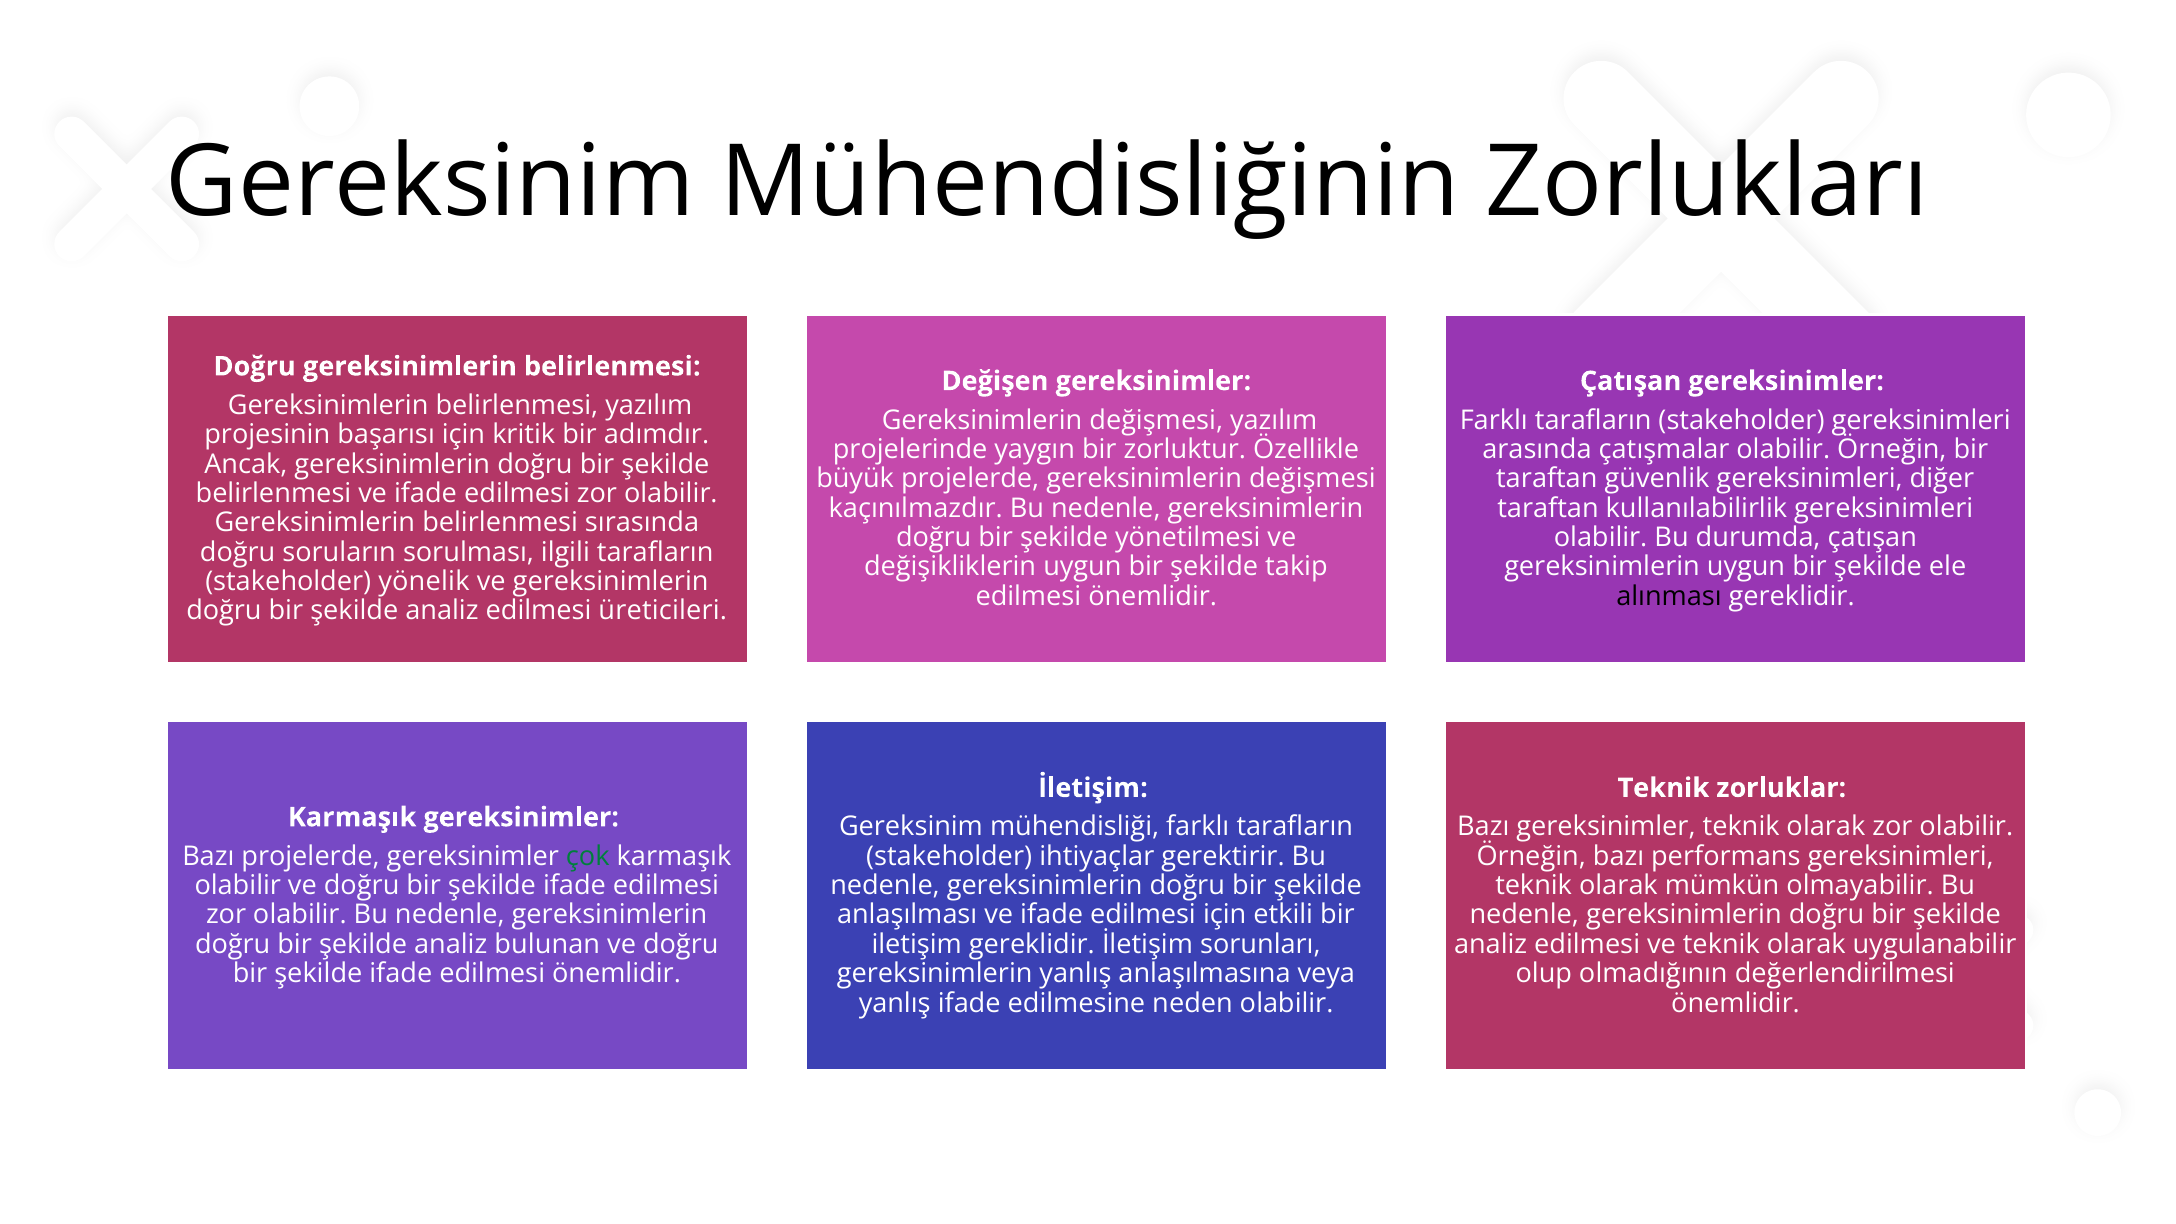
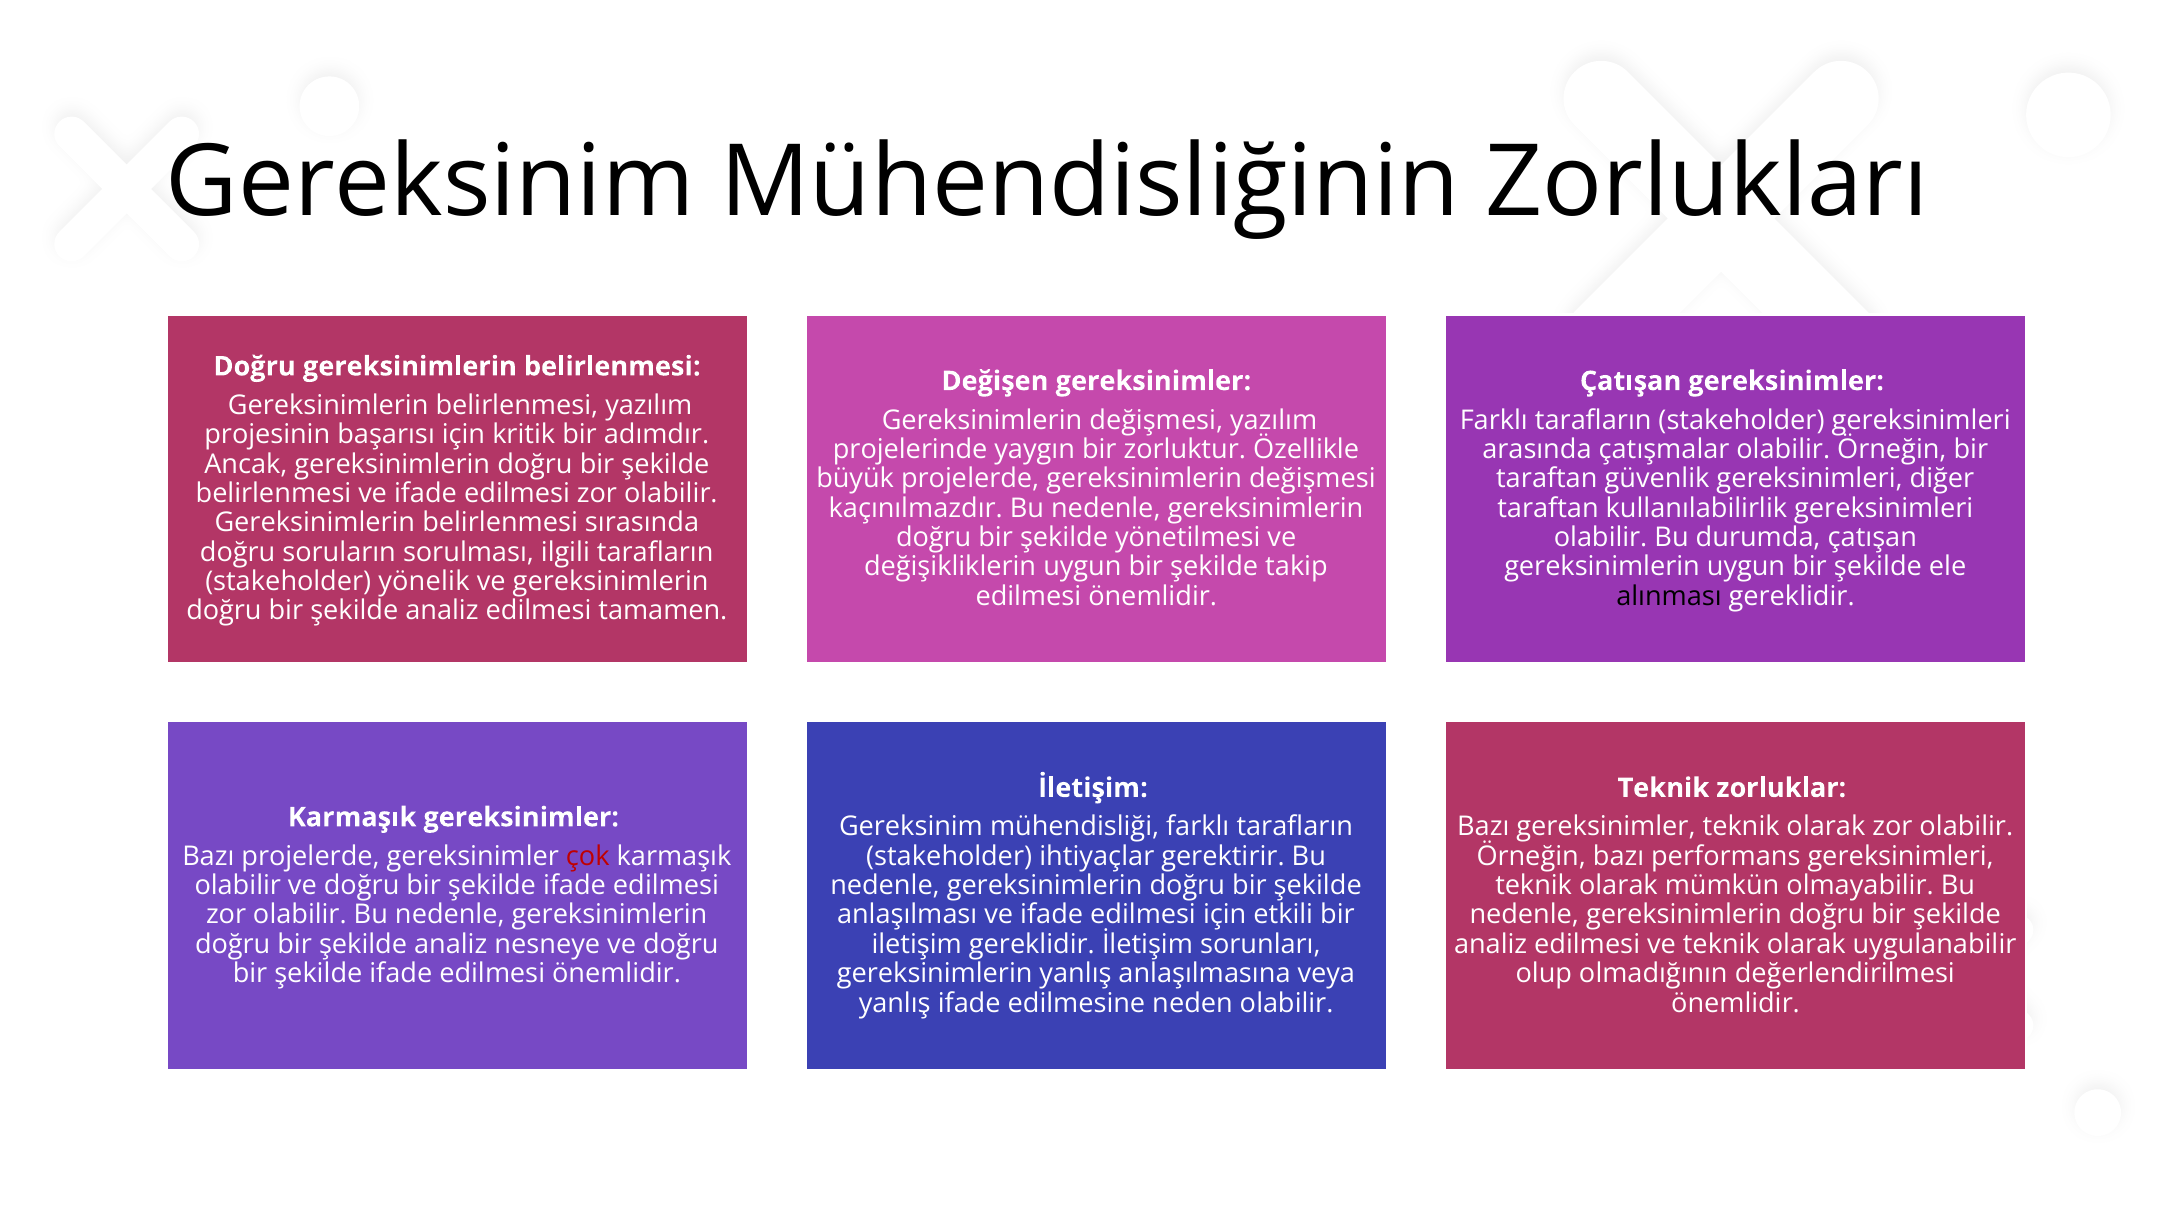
üreticileri: üreticileri -> tamamen
çok colour: green -> red
bulunan: bulunan -> nesneye
